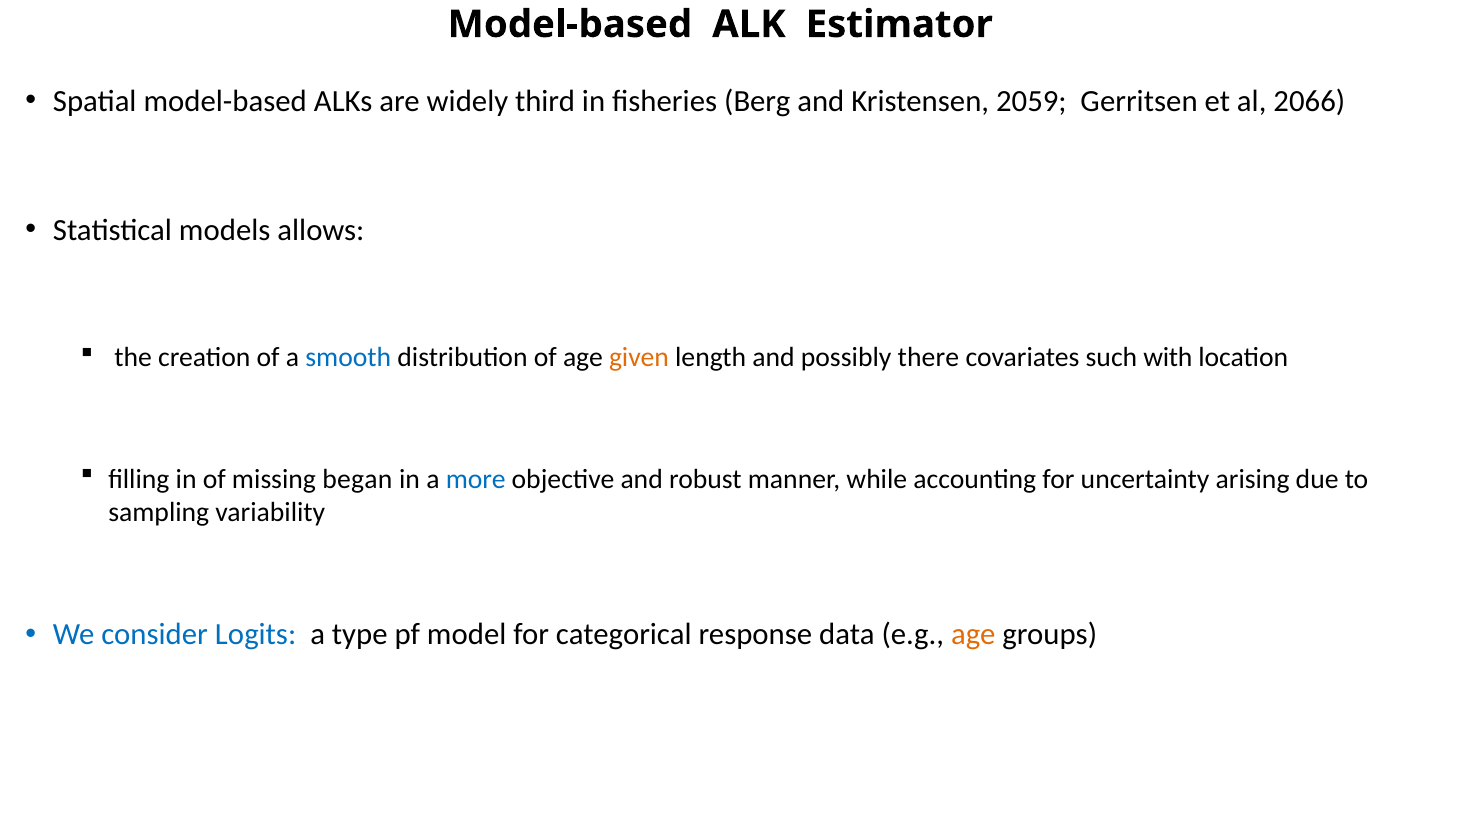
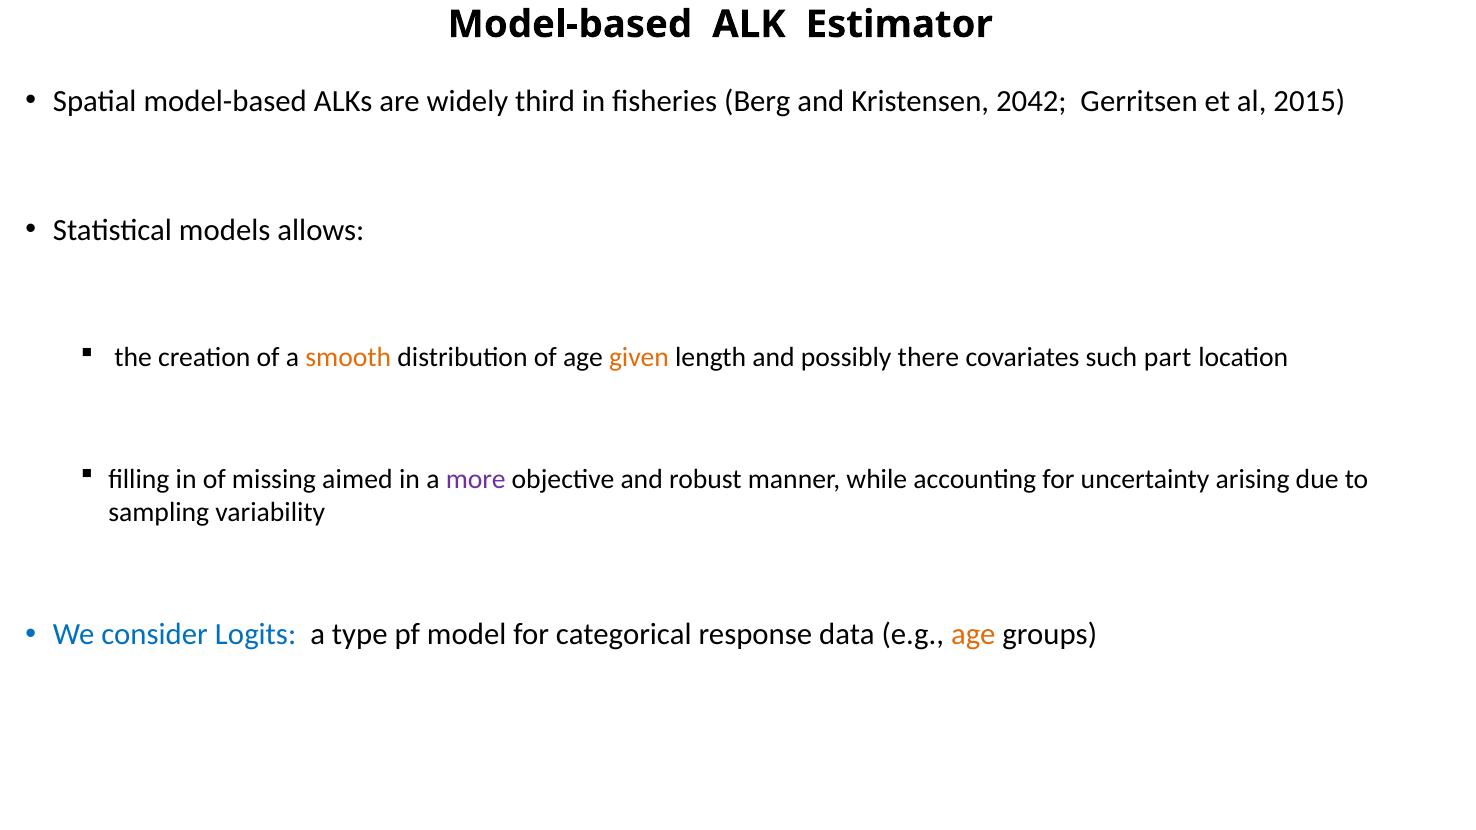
2059: 2059 -> 2042
2066: 2066 -> 2015
smooth colour: blue -> orange
with: with -> part
began: began -> aimed
more colour: blue -> purple
